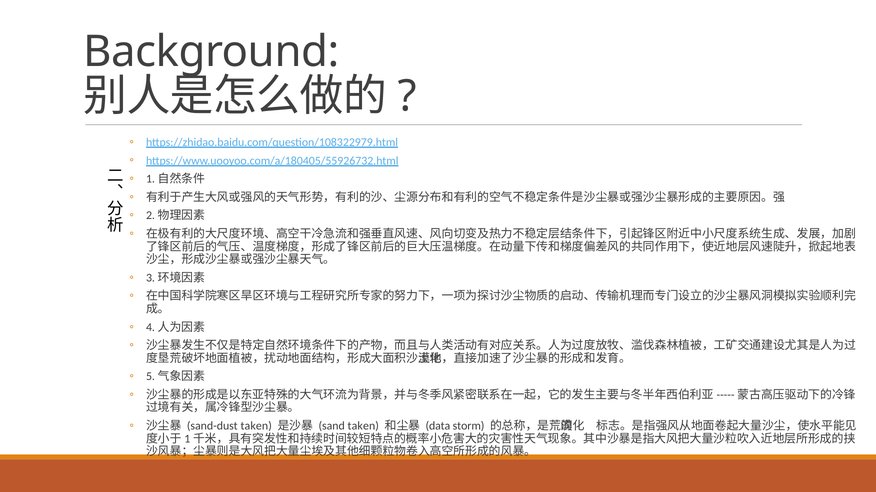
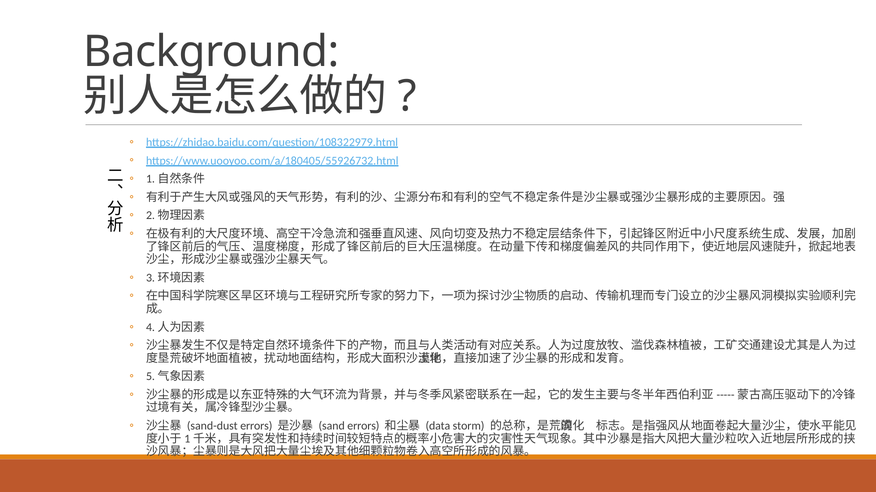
sand-dust taken: taken -> errors
sand taken: taken -> errors
